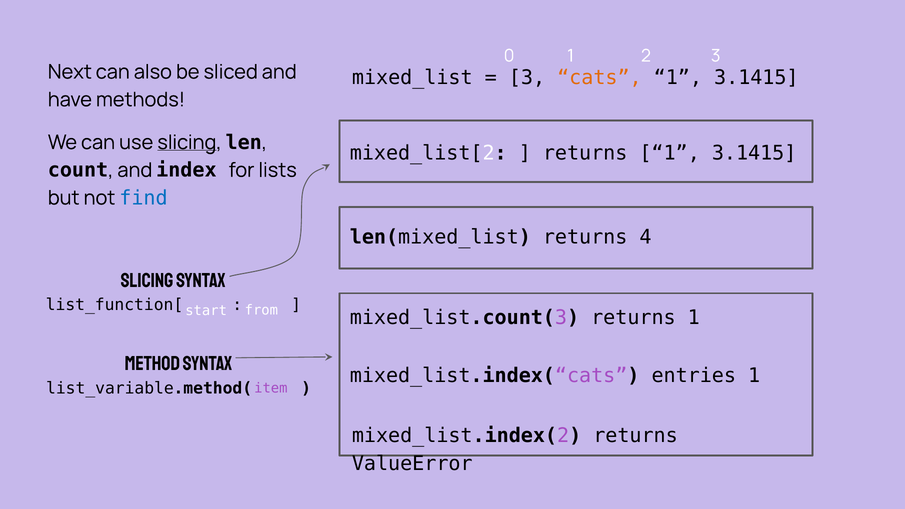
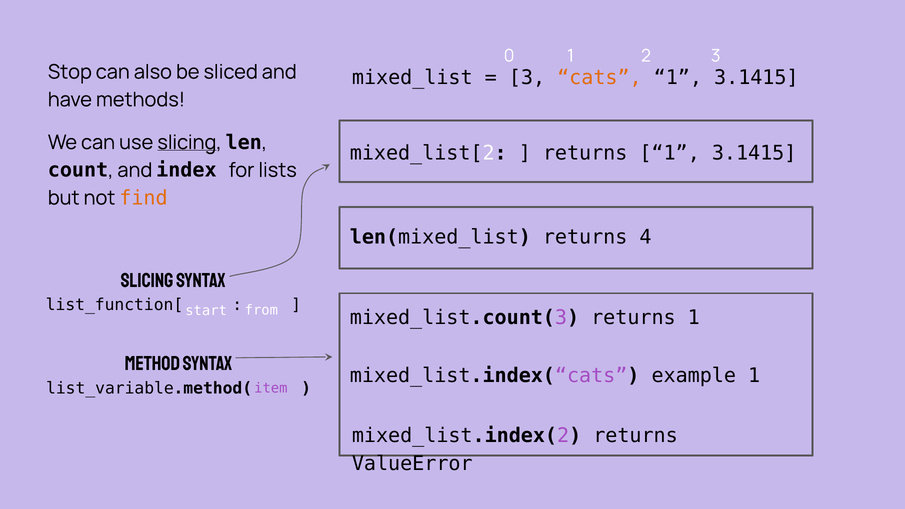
Next: Next -> Stop
find colour: blue -> orange
entries: entries -> example
